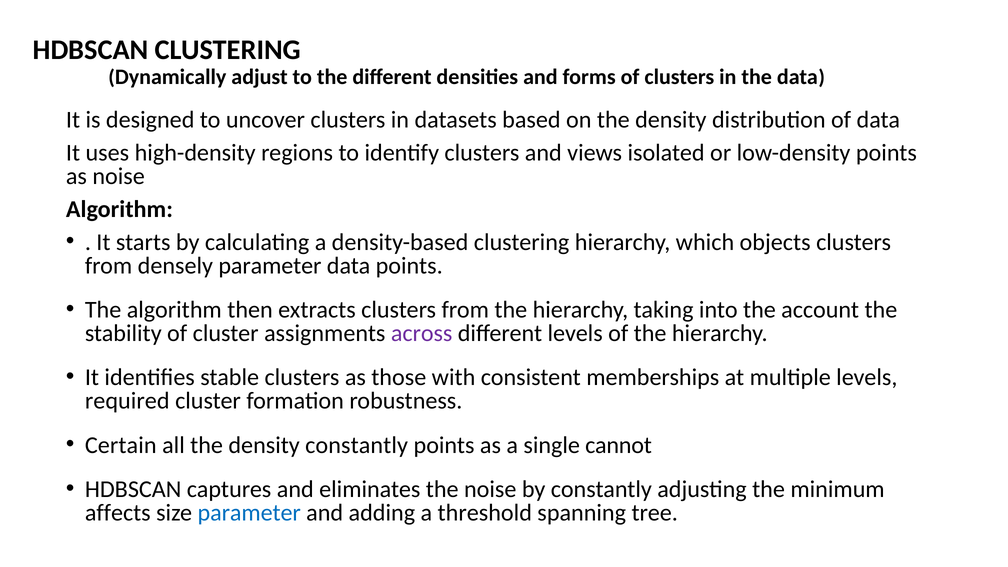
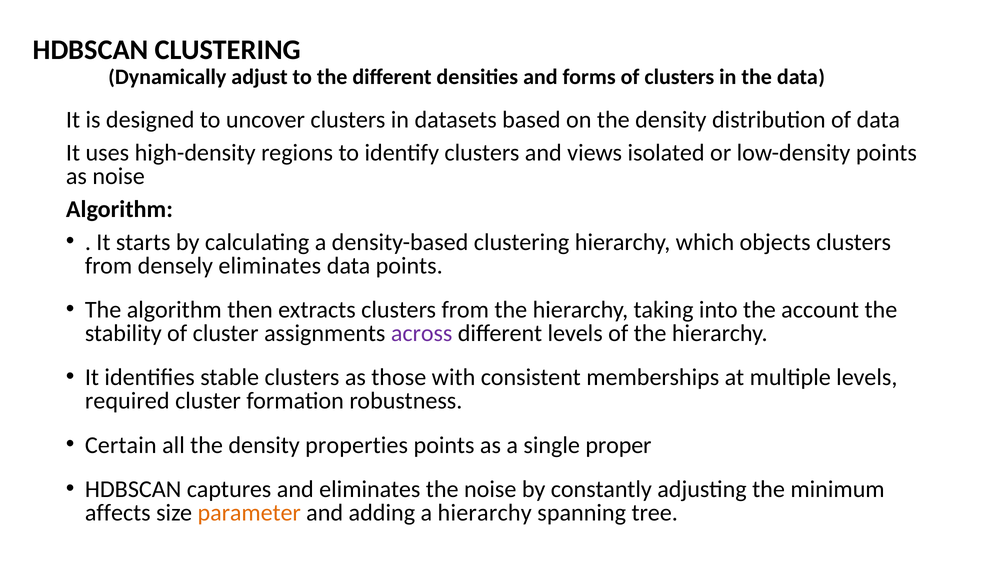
densely parameter: parameter -> eliminates
density constantly: constantly -> properties
cannot: cannot -> proper
parameter at (249, 513) colour: blue -> orange
a threshold: threshold -> hierarchy
